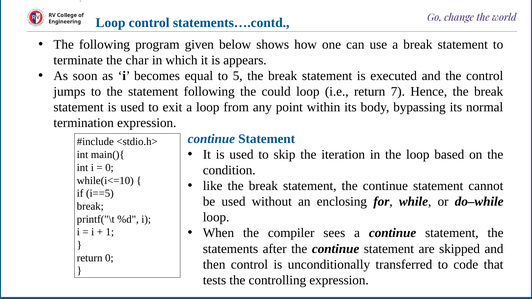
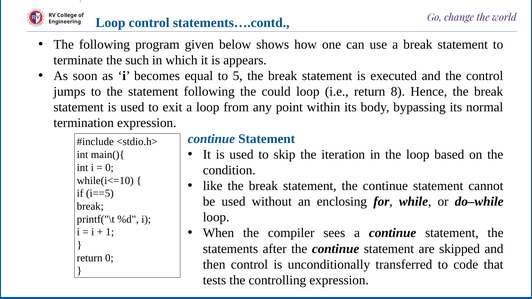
char: char -> such
7: 7 -> 8
